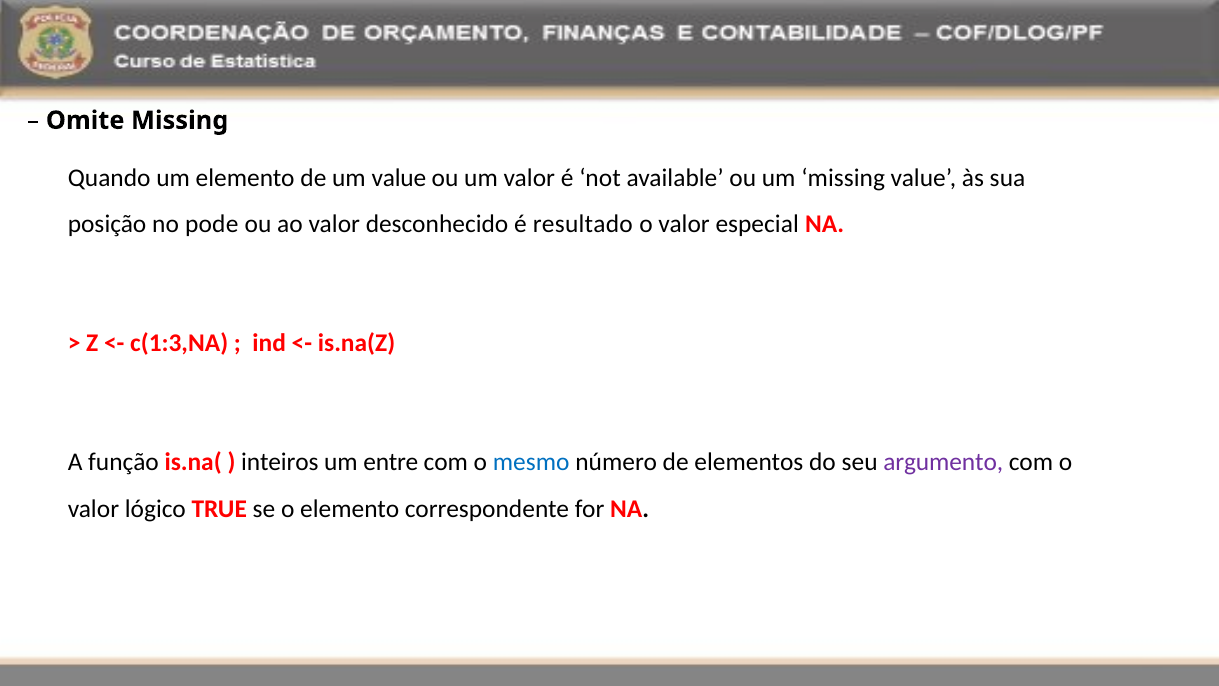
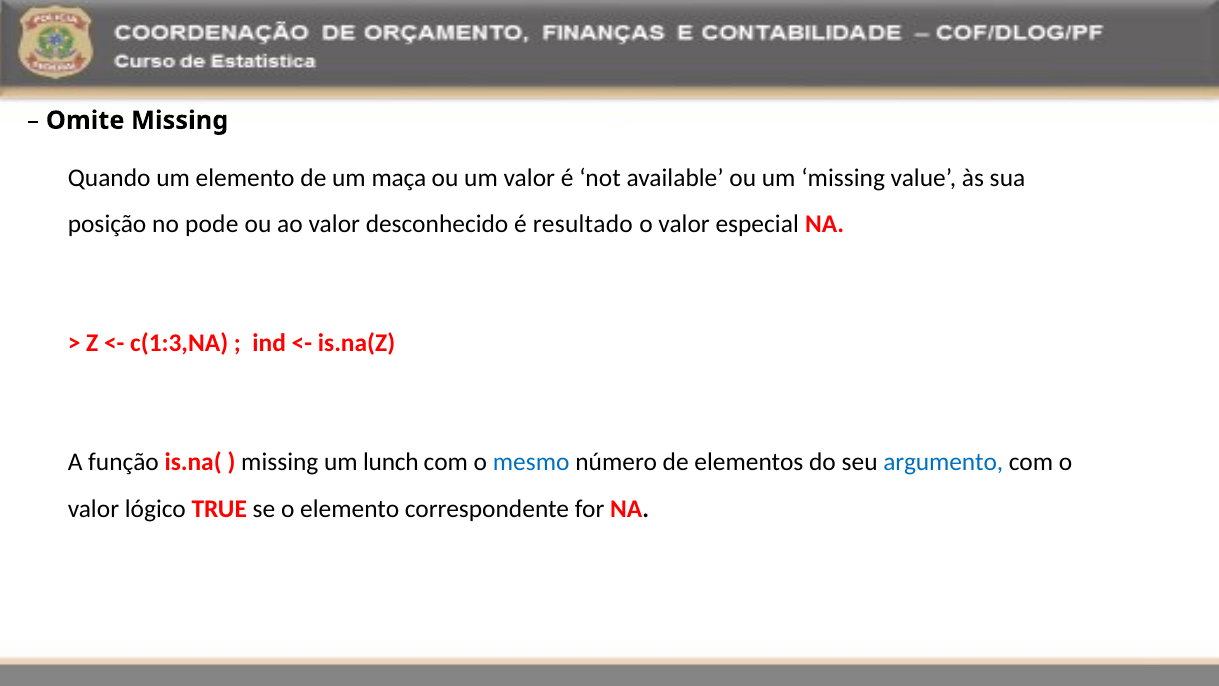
um value: value -> maça
inteiros at (280, 462): inteiros -> missing
entre: entre -> lunch
argumento colour: purple -> blue
